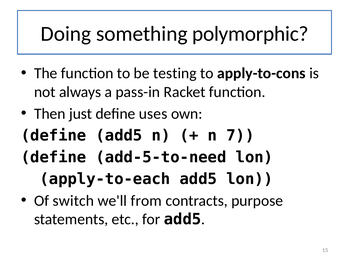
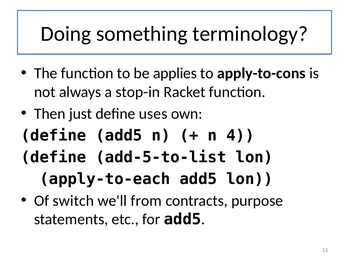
polymorphic: polymorphic -> terminology
testing: testing -> applies
pass-in: pass-in -> stop-in
7: 7 -> 4
add-5-to-need: add-5-to-need -> add-5-to-list
